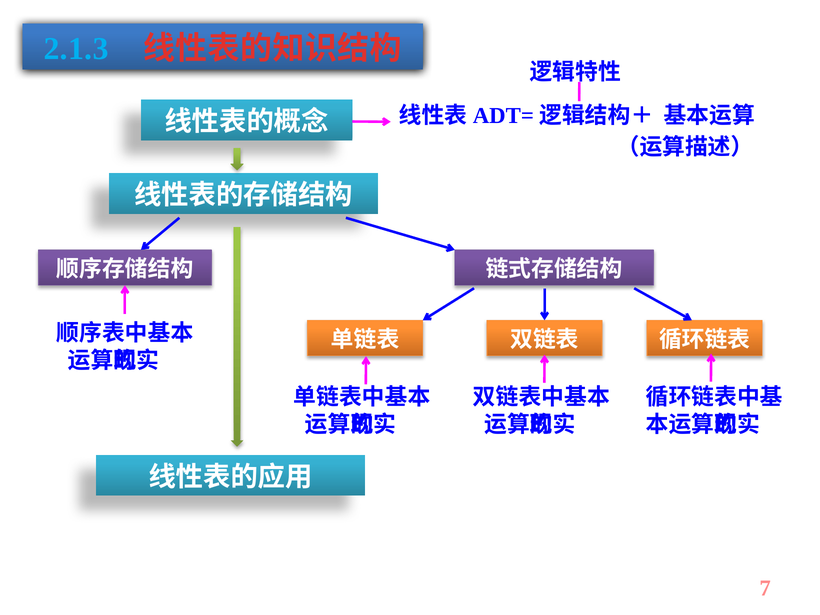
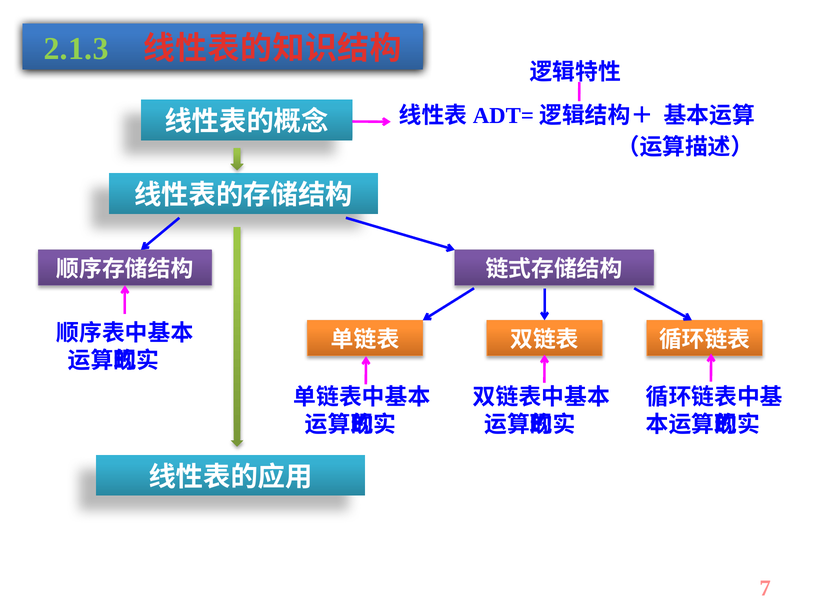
2.1.3 colour: light blue -> light green
